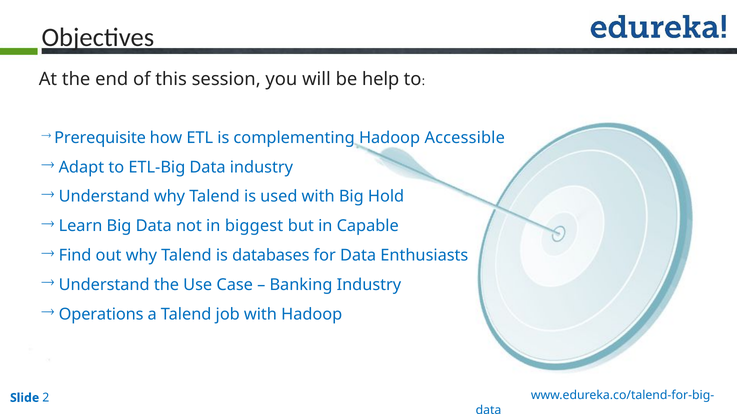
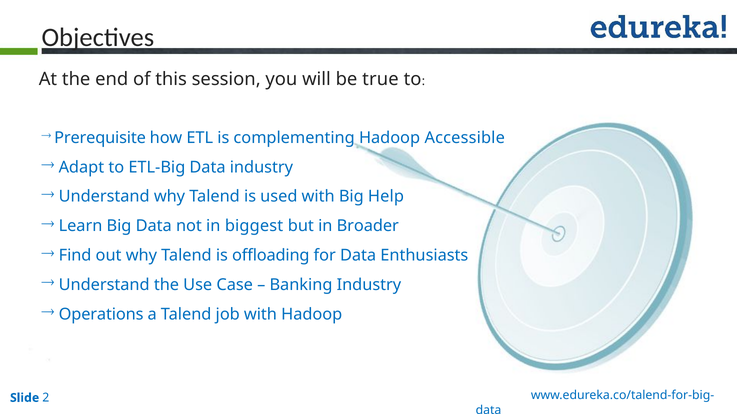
help: help -> true
Hold: Hold -> Help
Capable: Capable -> Broader
databases: databases -> offloading
